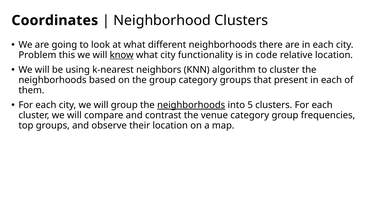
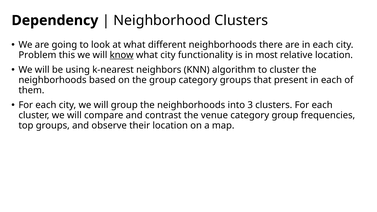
Coordinates: Coordinates -> Dependency
code: code -> most
neighborhoods at (191, 105) underline: present -> none
5: 5 -> 3
